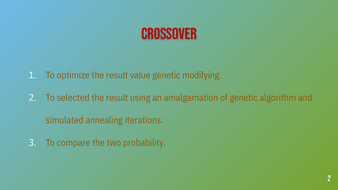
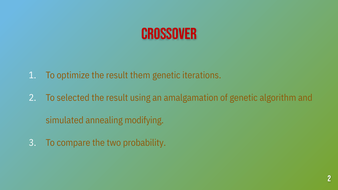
value: value -> them
modifying: modifying -> iterations
iterations: iterations -> modifying
